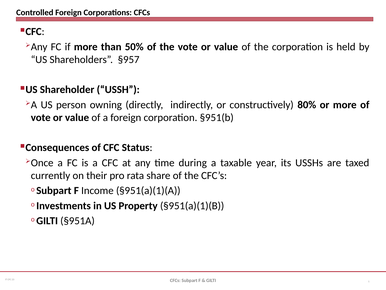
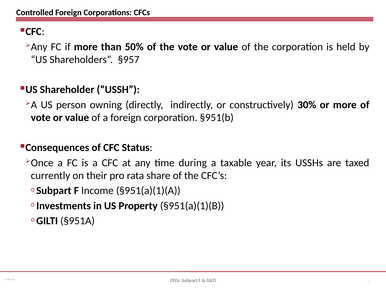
80%: 80% -> 30%
